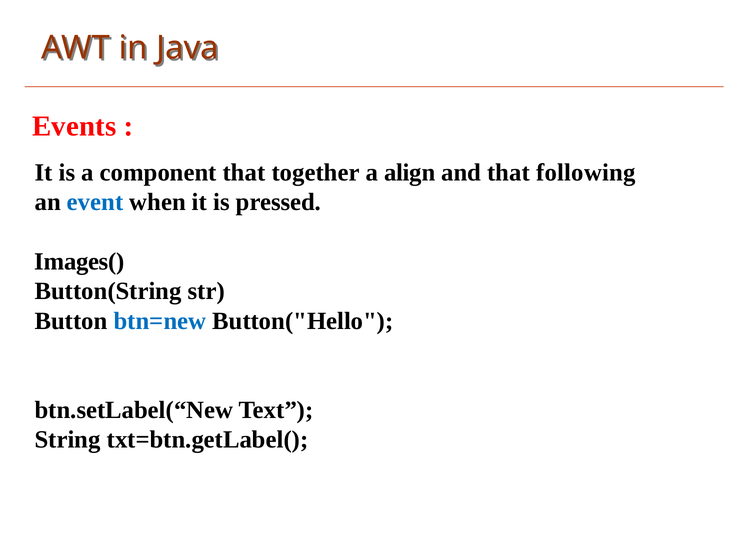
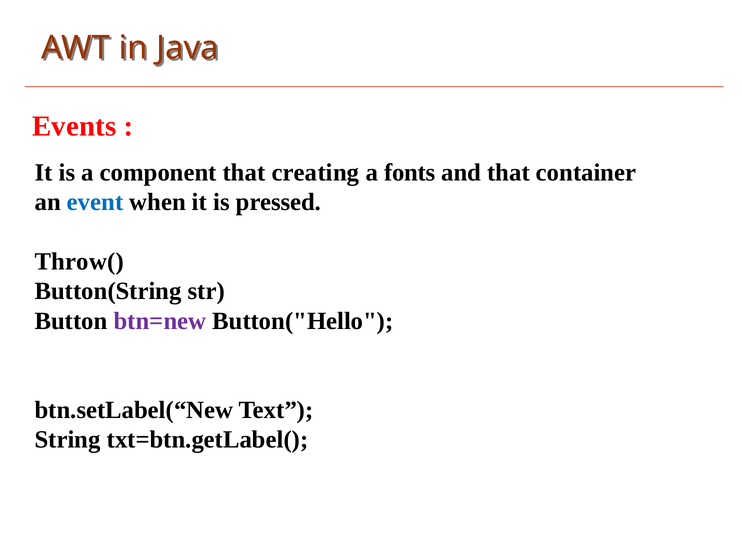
together: together -> creating
align: align -> fonts
following: following -> container
Images(: Images( -> Throw(
btn=new colour: blue -> purple
